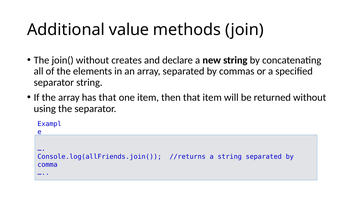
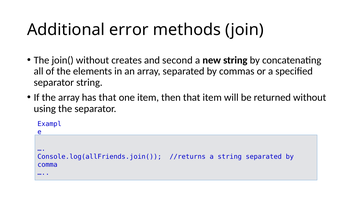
value: value -> error
declare: declare -> second
